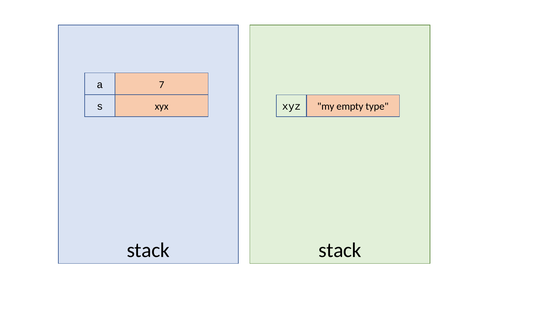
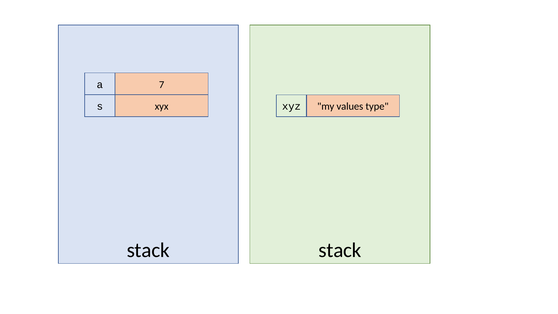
empty: empty -> values
